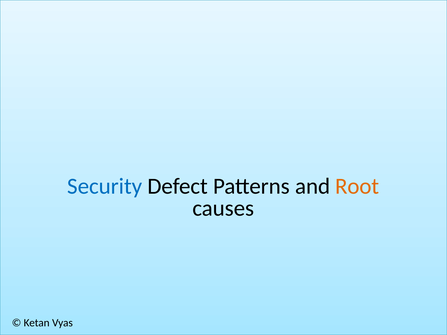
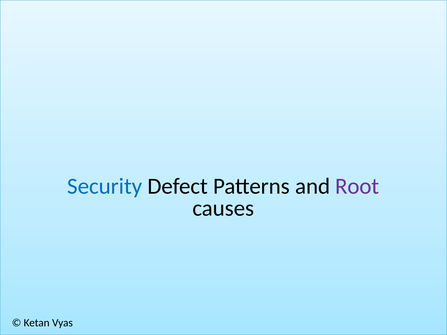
Root colour: orange -> purple
